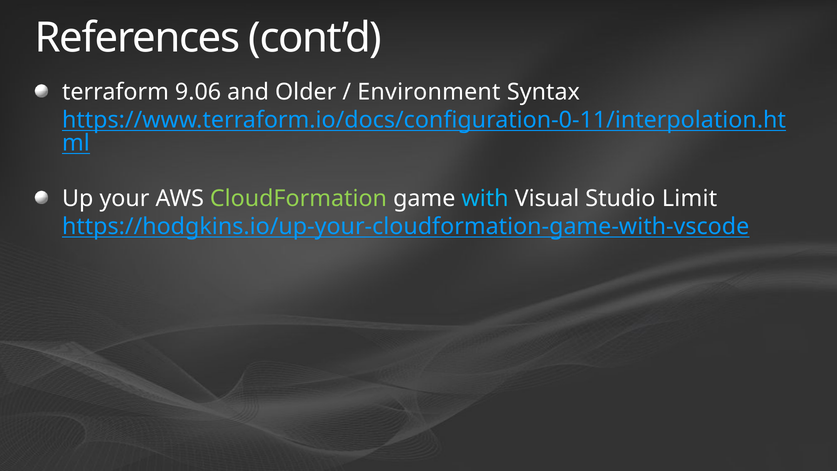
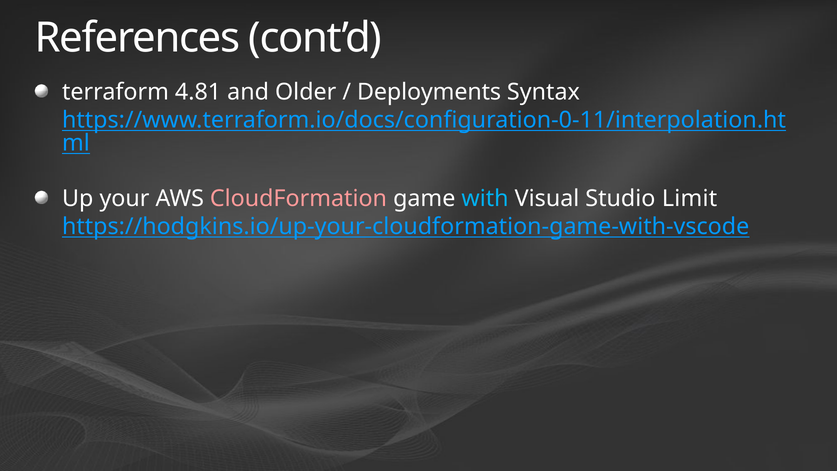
9.06: 9.06 -> 4.81
Environment: Environment -> Deployments
CloudFormation colour: light green -> pink
